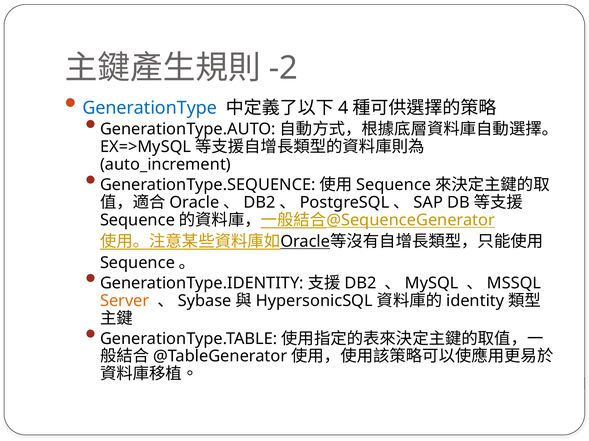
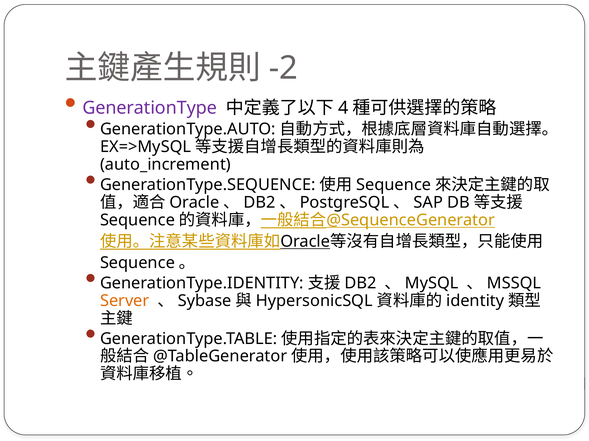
GenerationType colour: blue -> purple
